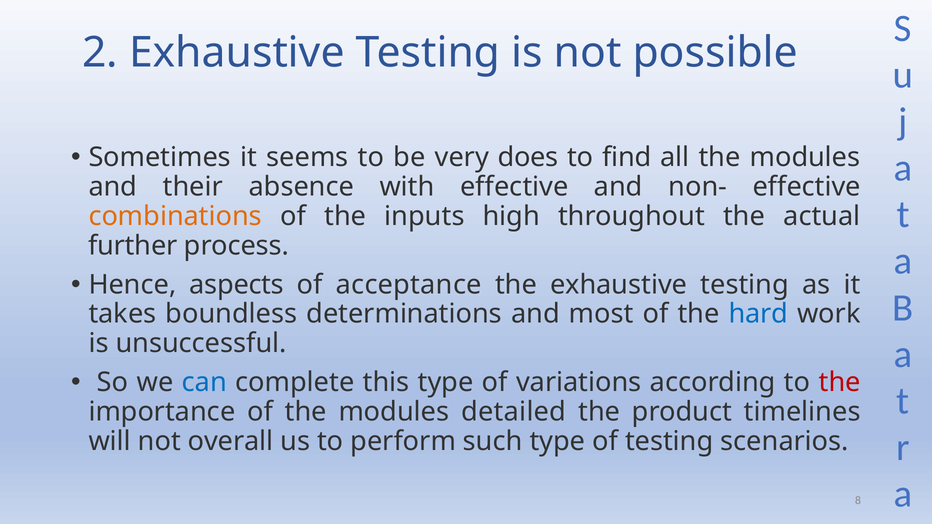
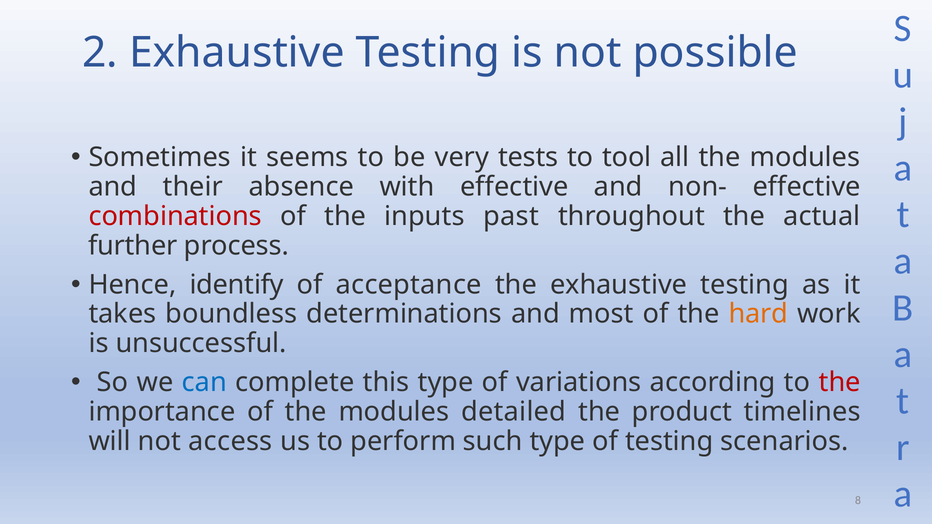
does: does -> tests
find: find -> tool
combinations colour: orange -> red
high: high -> past
aspects: aspects -> identify
hard colour: blue -> orange
overall: overall -> access
